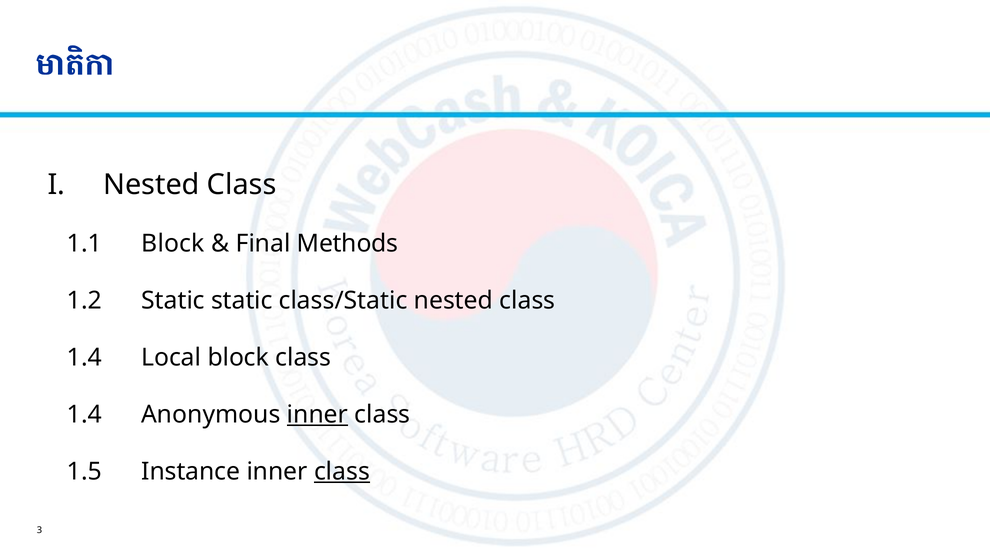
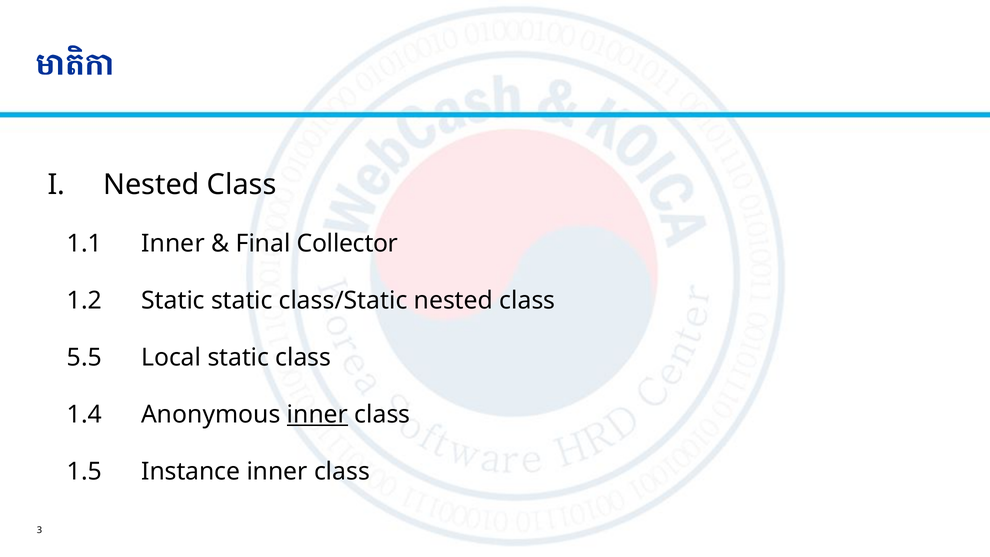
1.1 Block: Block -> Inner
Methods: Methods -> Collector
1.4 at (84, 357): 1.4 -> 5.5
Local block: block -> static
class at (342, 471) underline: present -> none
